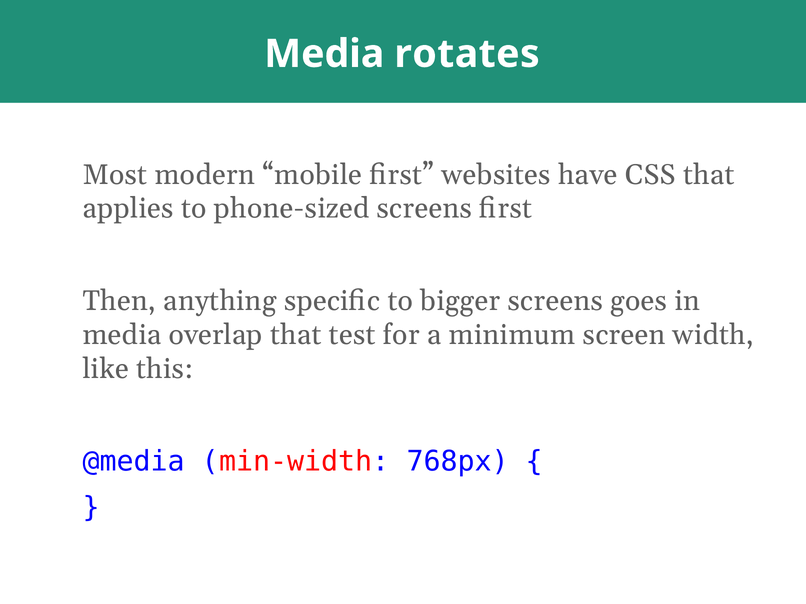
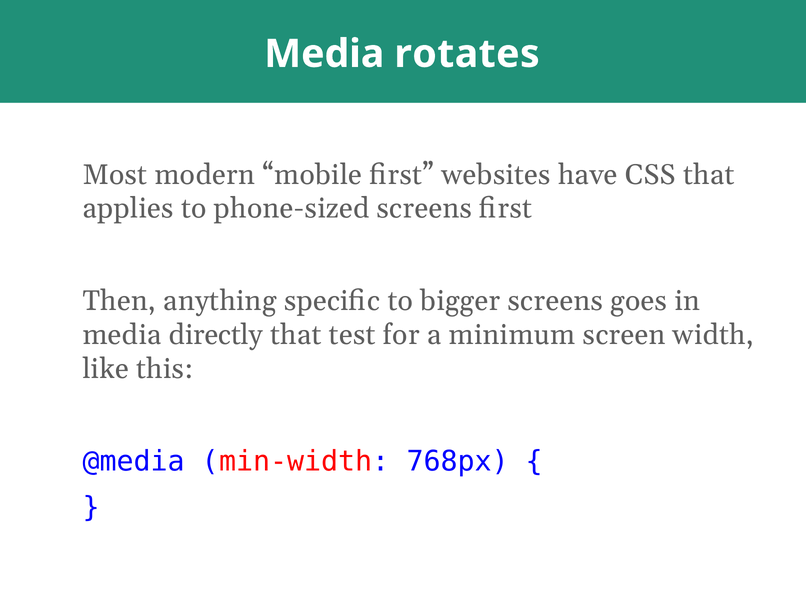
overlap: overlap -> directly
